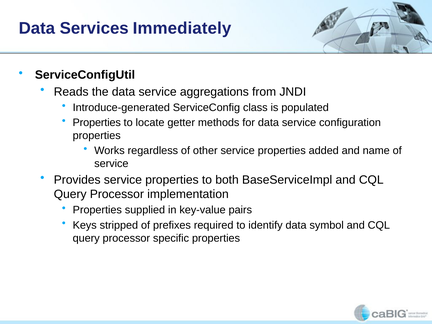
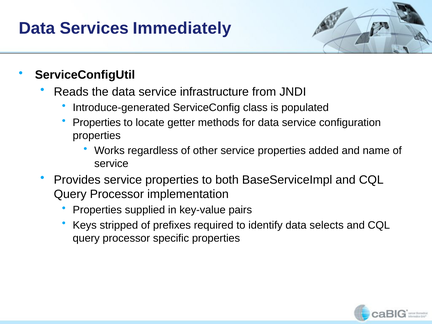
aggregations: aggregations -> infrastructure
symbol: symbol -> selects
